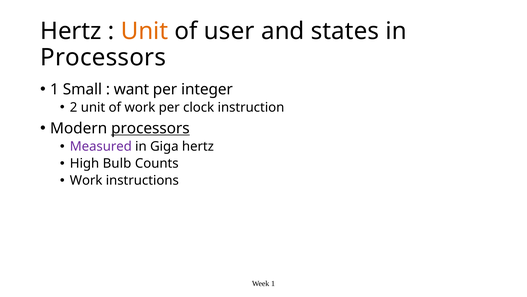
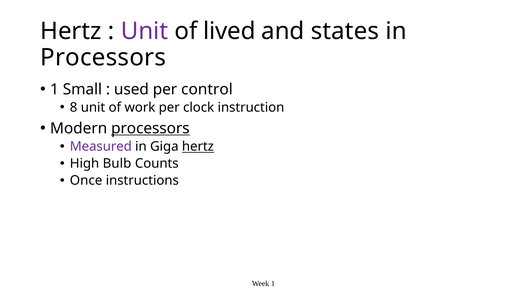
Unit at (144, 31) colour: orange -> purple
user: user -> lived
want: want -> used
integer: integer -> control
2: 2 -> 8
hertz at (198, 146) underline: none -> present
Work at (86, 180): Work -> Once
